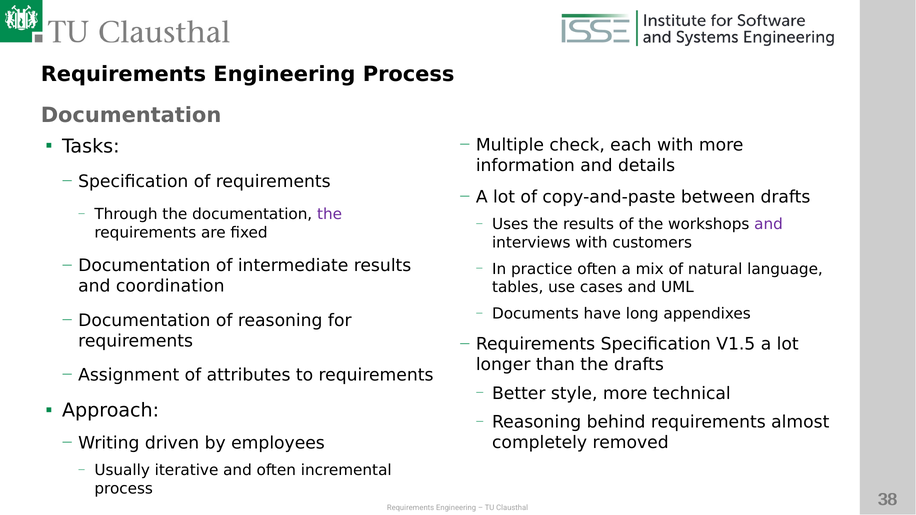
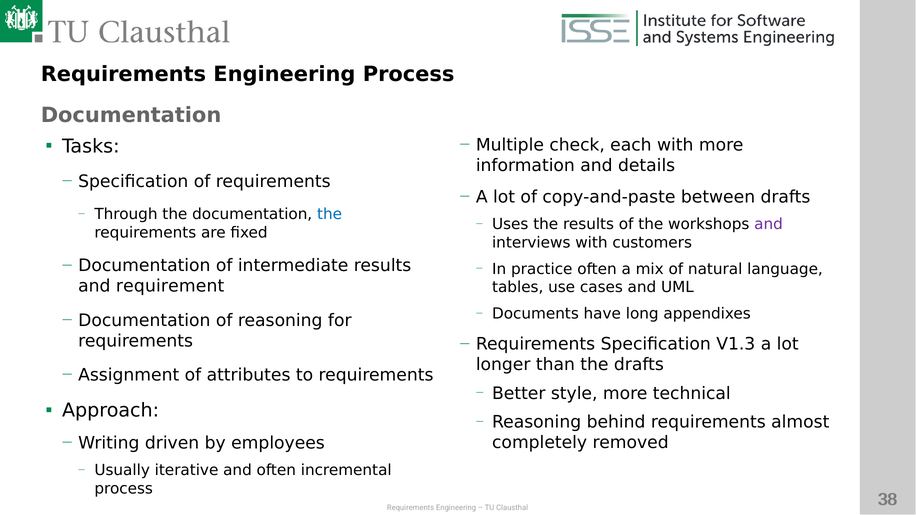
the at (330, 214) colour: purple -> blue
coordination: coordination -> requirement
V1.5: V1.5 -> V1.3
